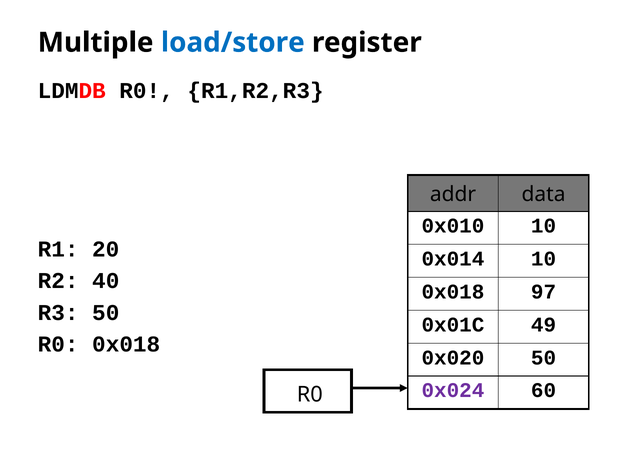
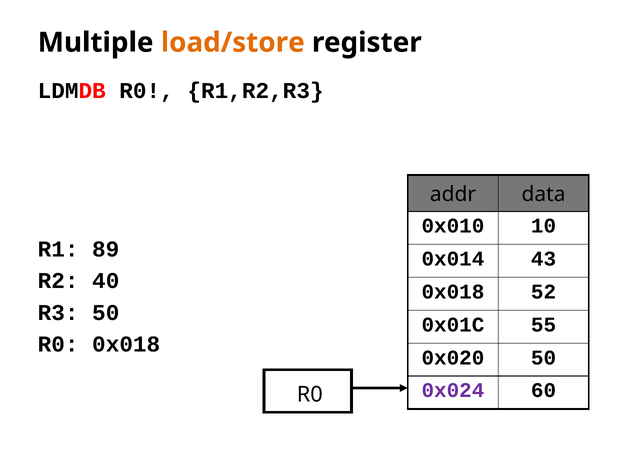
load/store colour: blue -> orange
20: 20 -> 89
0x014 10: 10 -> 43
97: 97 -> 52
49: 49 -> 55
